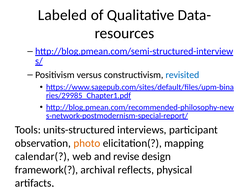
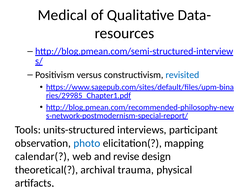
Labeled: Labeled -> Medical
photo colour: orange -> blue
framework(: framework( -> theoretical(
reflects: reflects -> trauma
